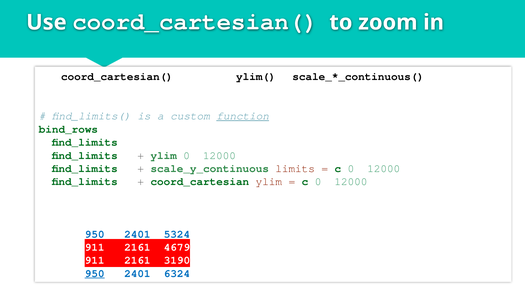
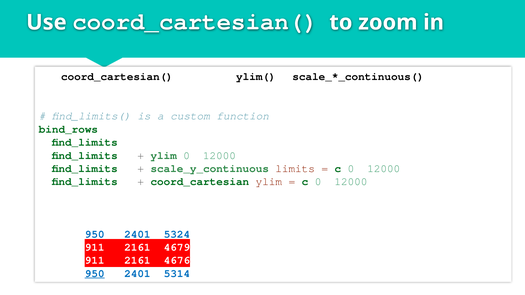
function underline: present -> none
3190: 3190 -> 4676
6324: 6324 -> 5314
